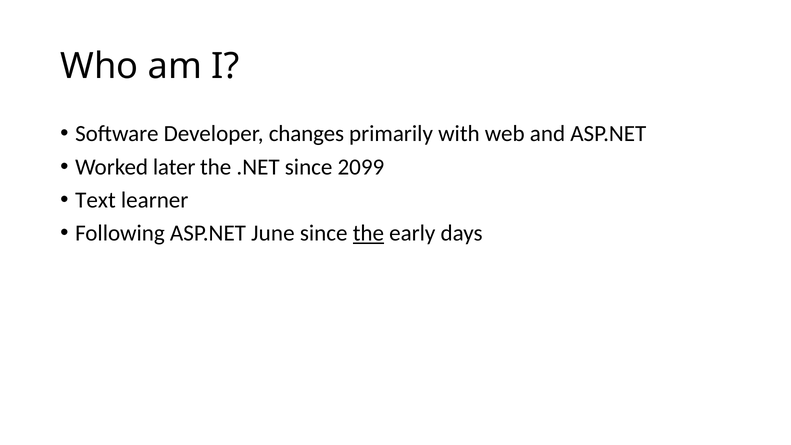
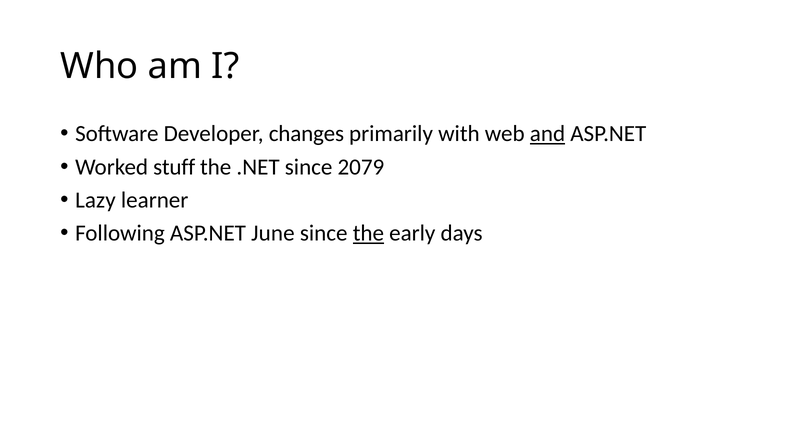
and underline: none -> present
later: later -> stuff
2099: 2099 -> 2079
Text: Text -> Lazy
